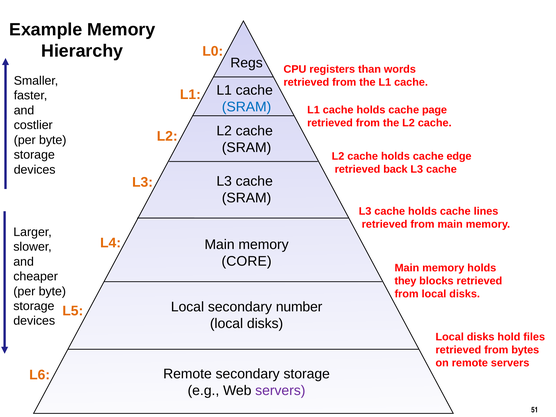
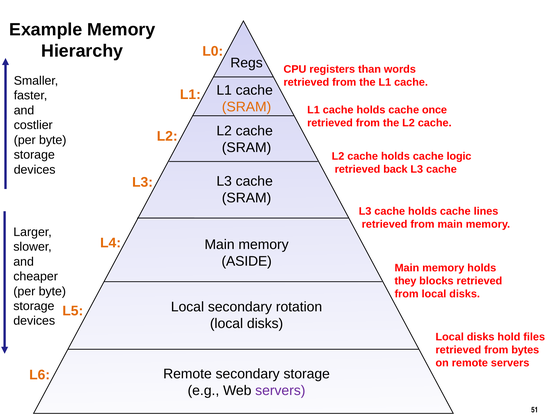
SRAM at (247, 107) colour: blue -> orange
page: page -> once
edge: edge -> logic
CORE: CORE -> ASIDE
number: number -> rotation
